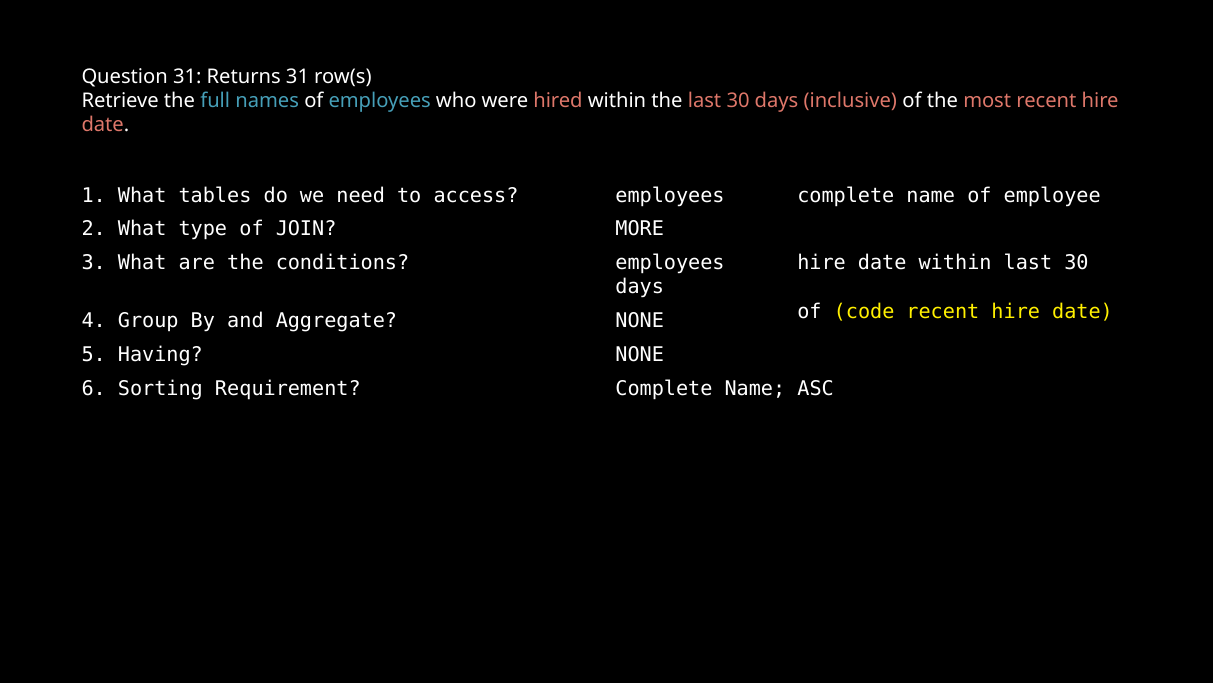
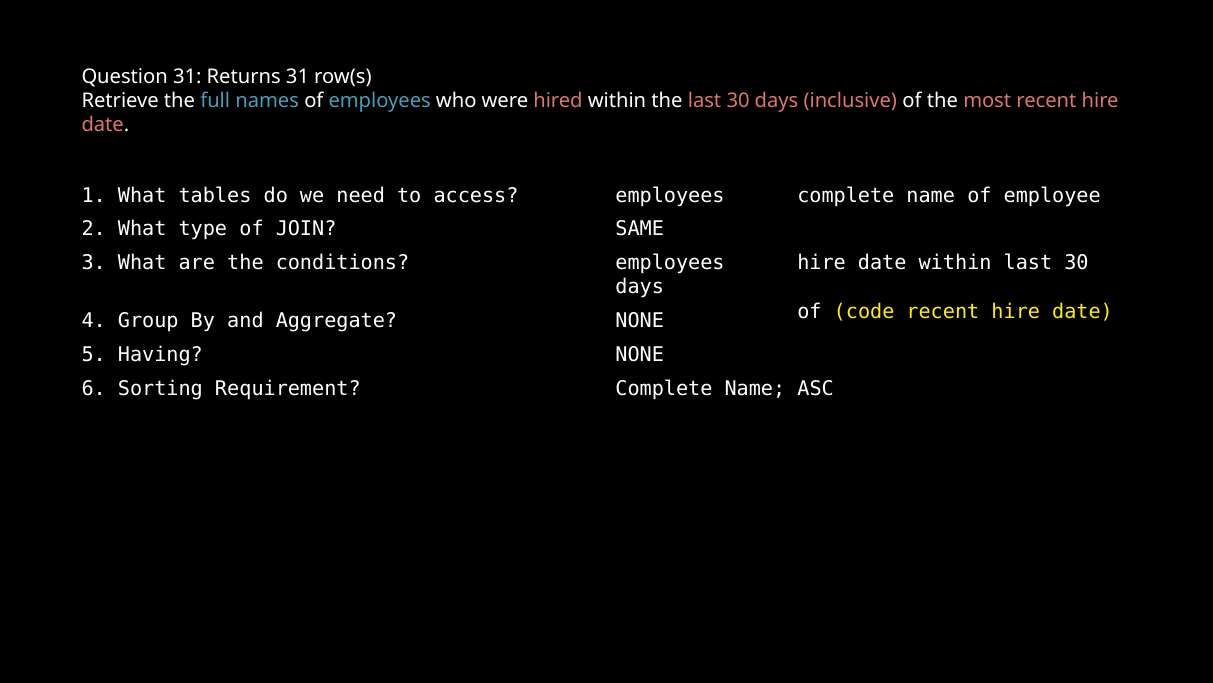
MORE: MORE -> SAME
